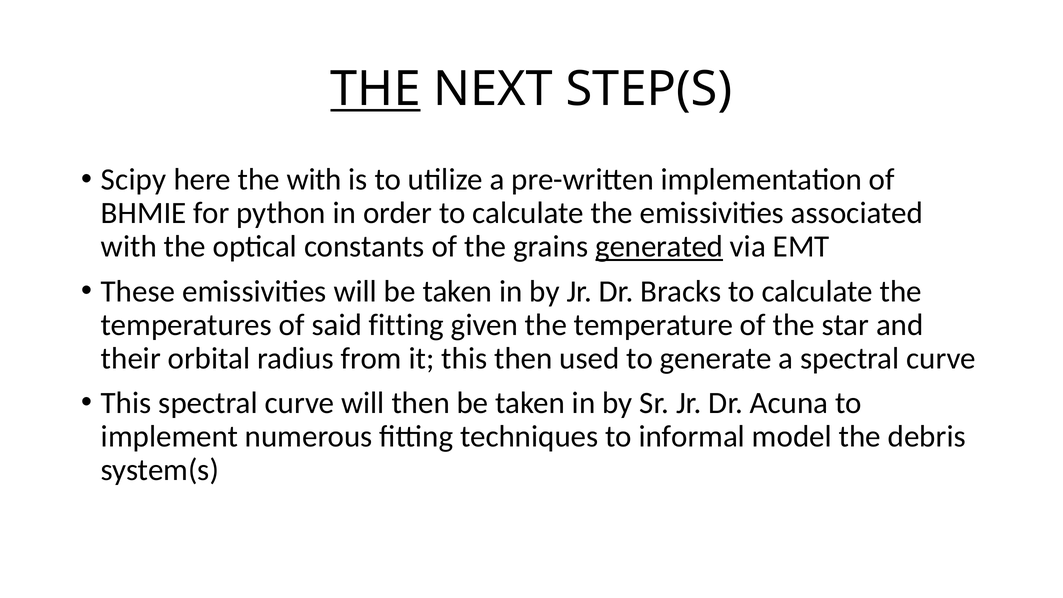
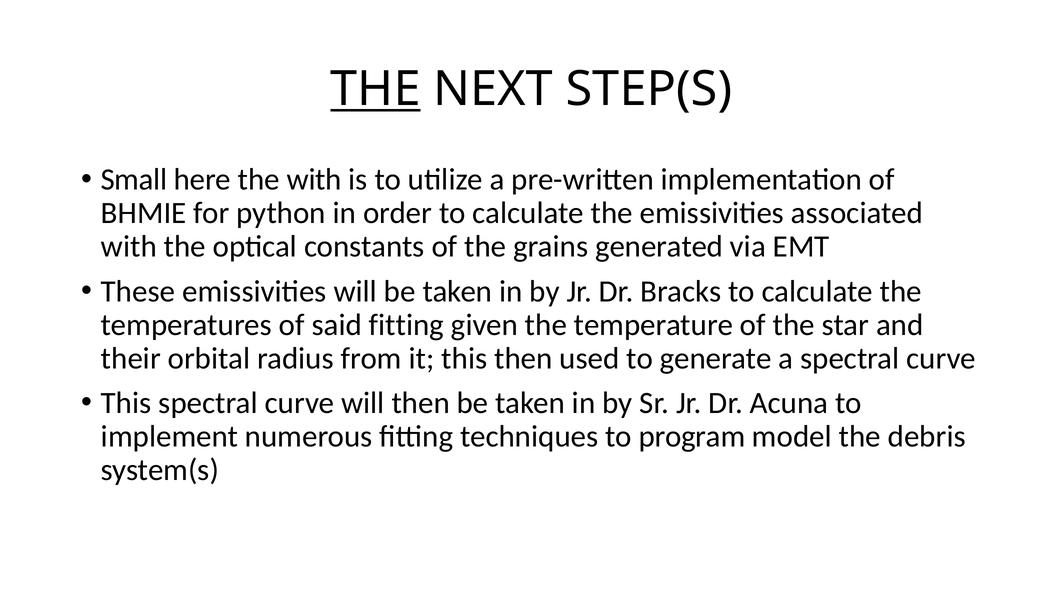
Scipy: Scipy -> Small
generated underline: present -> none
informal: informal -> program
